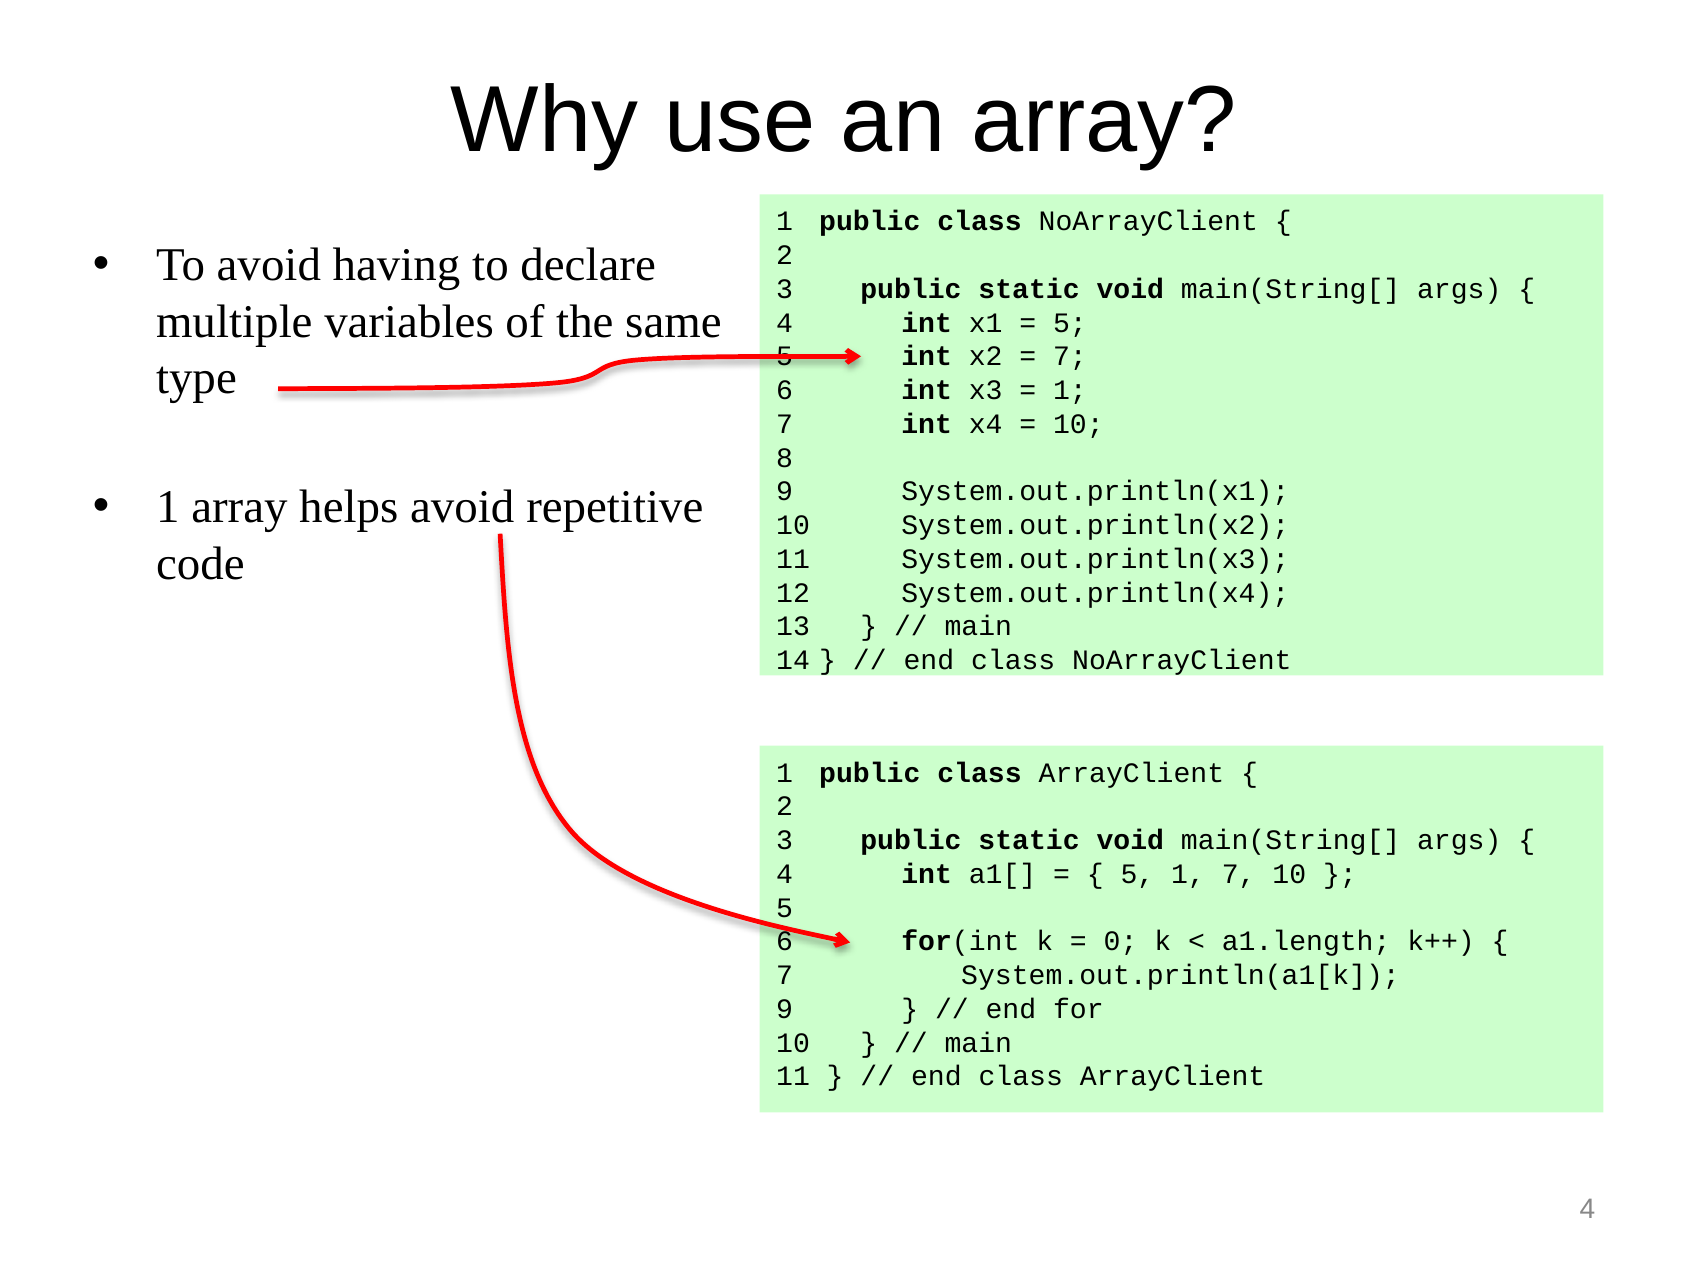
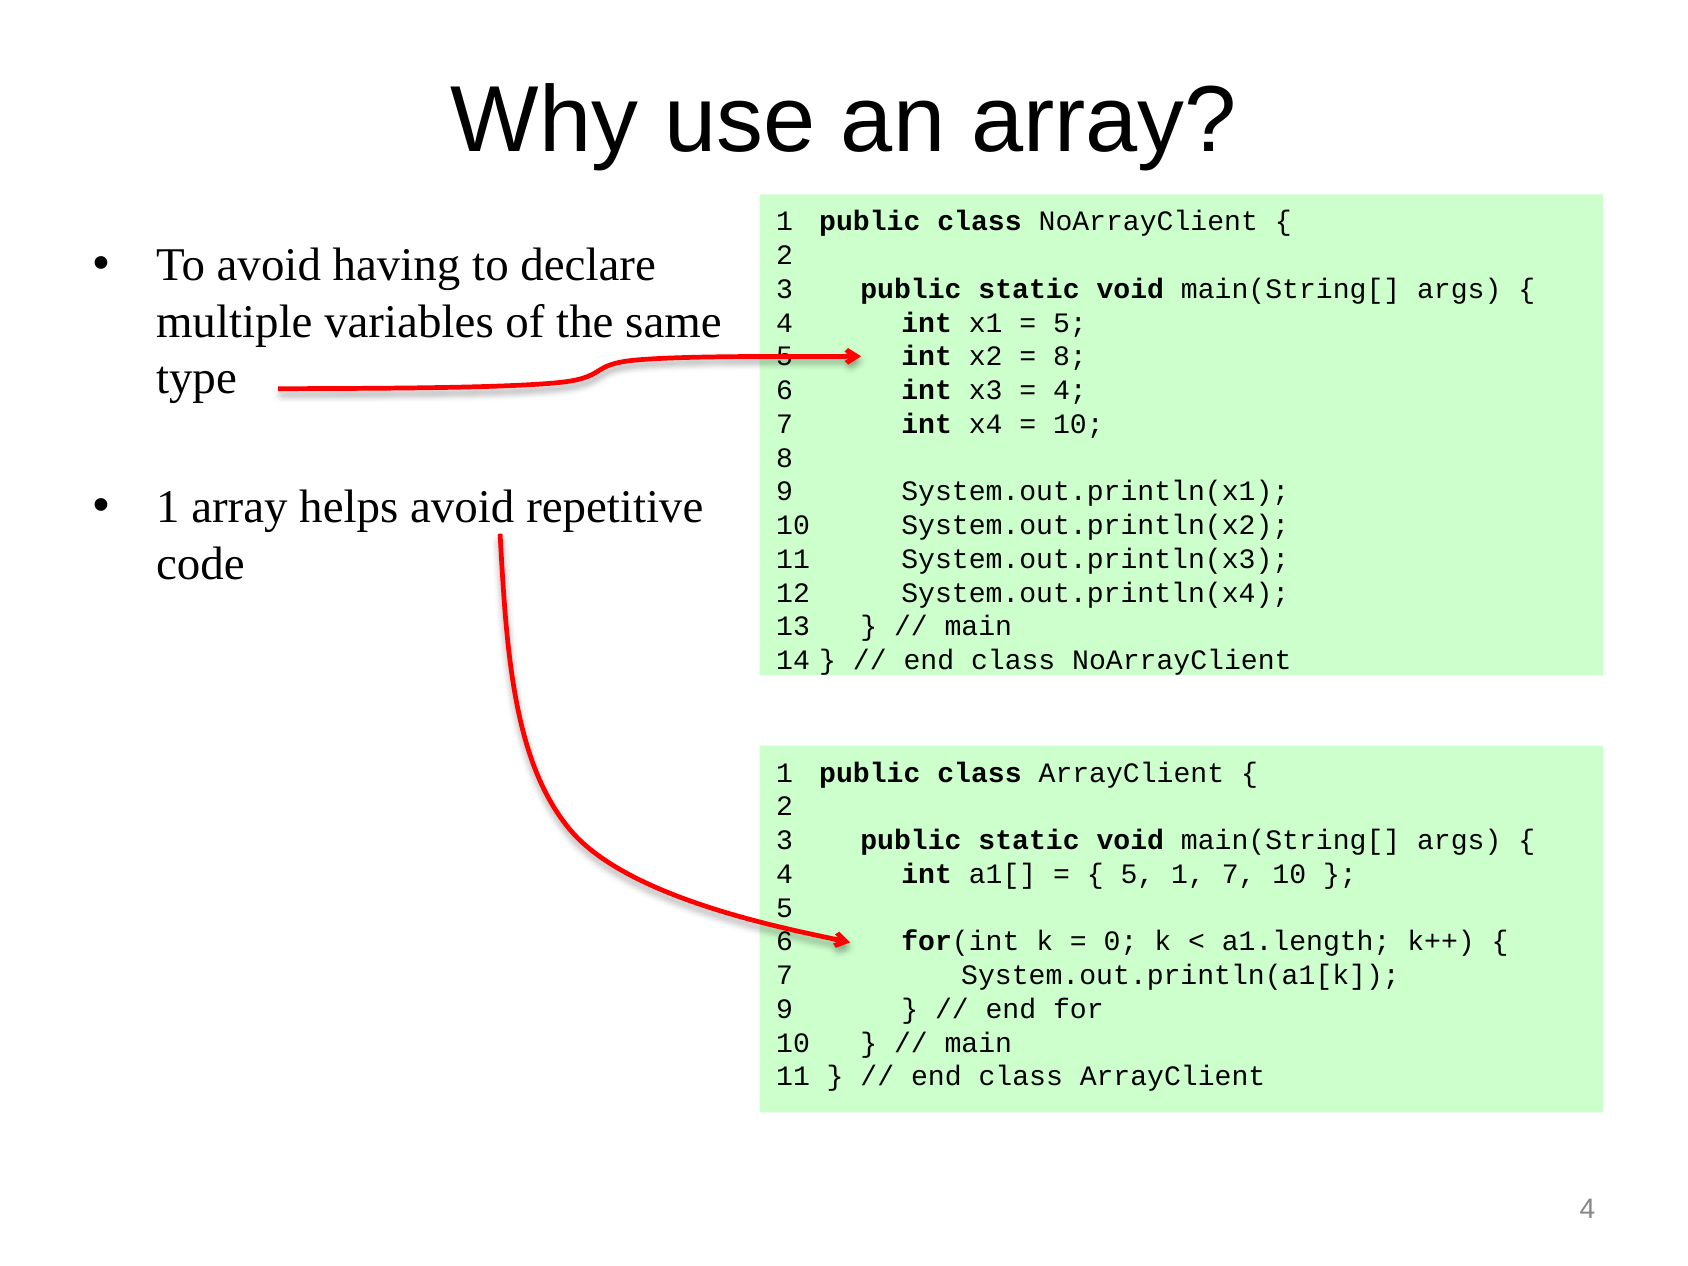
7 at (1070, 357): 7 -> 8
1 at (1070, 390): 1 -> 4
